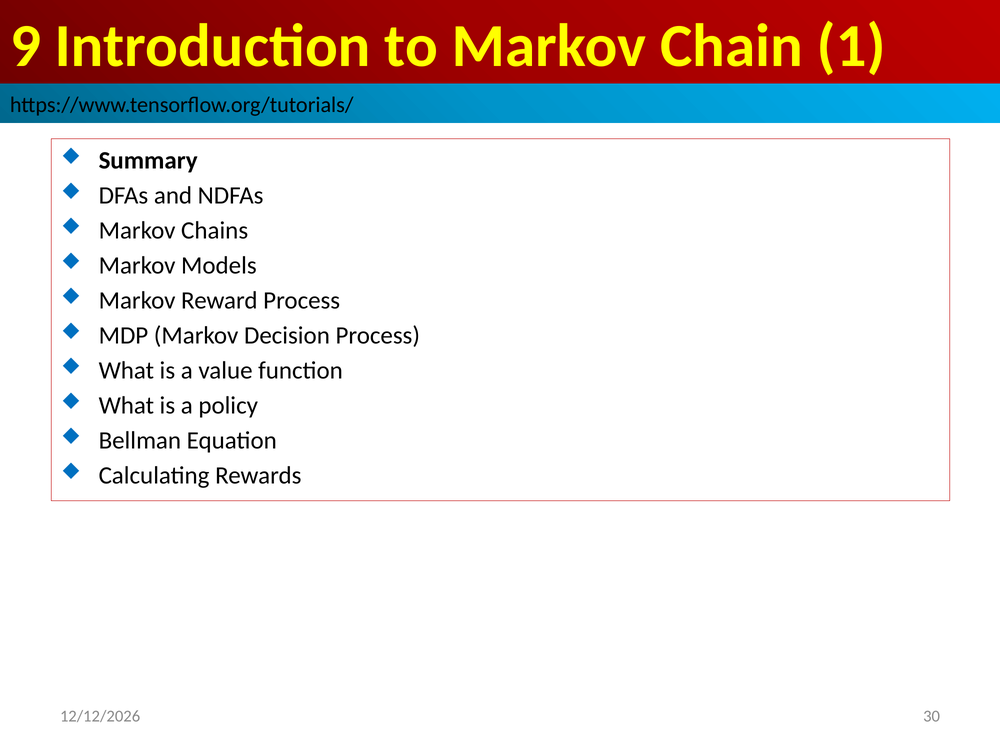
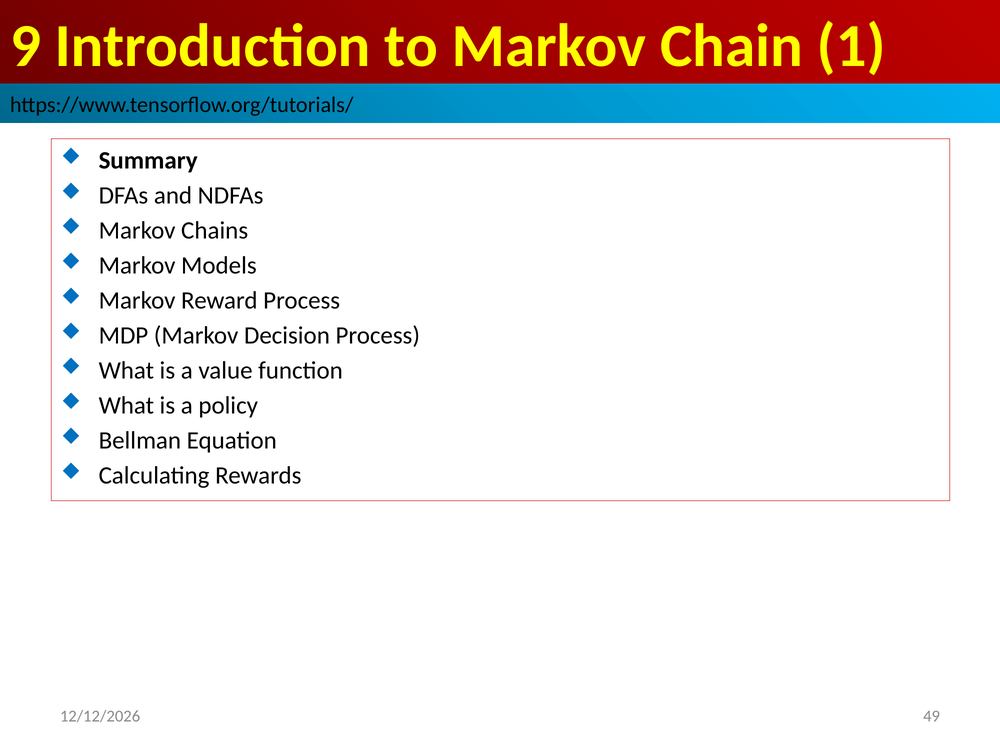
30: 30 -> 49
